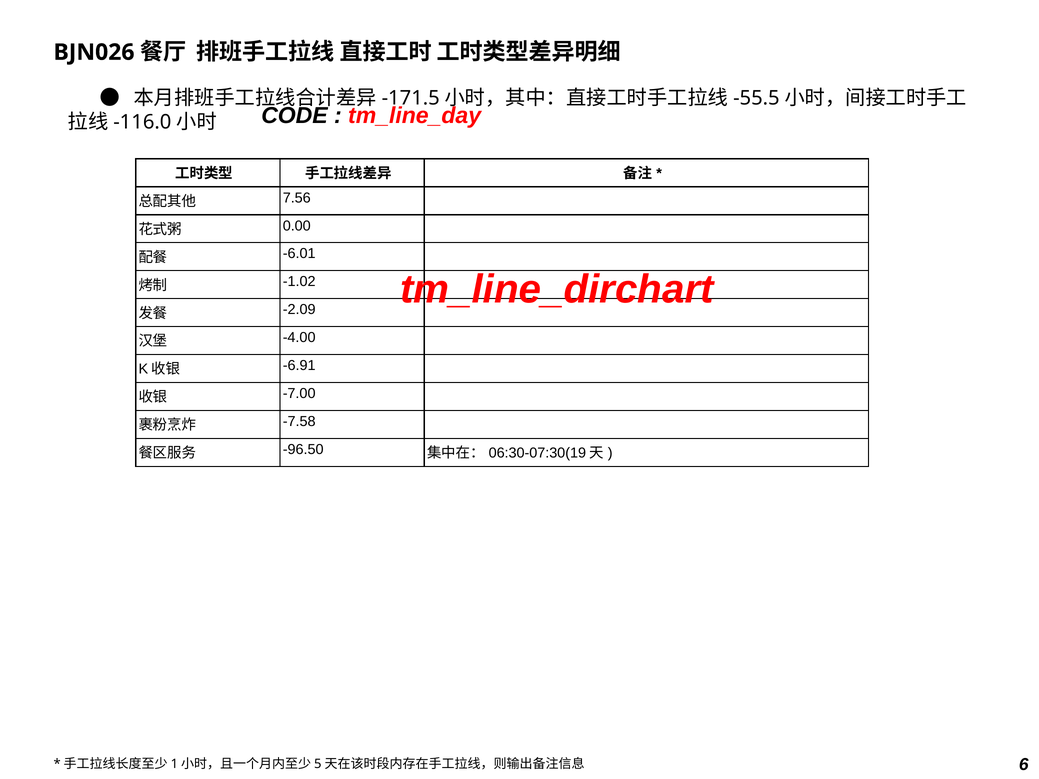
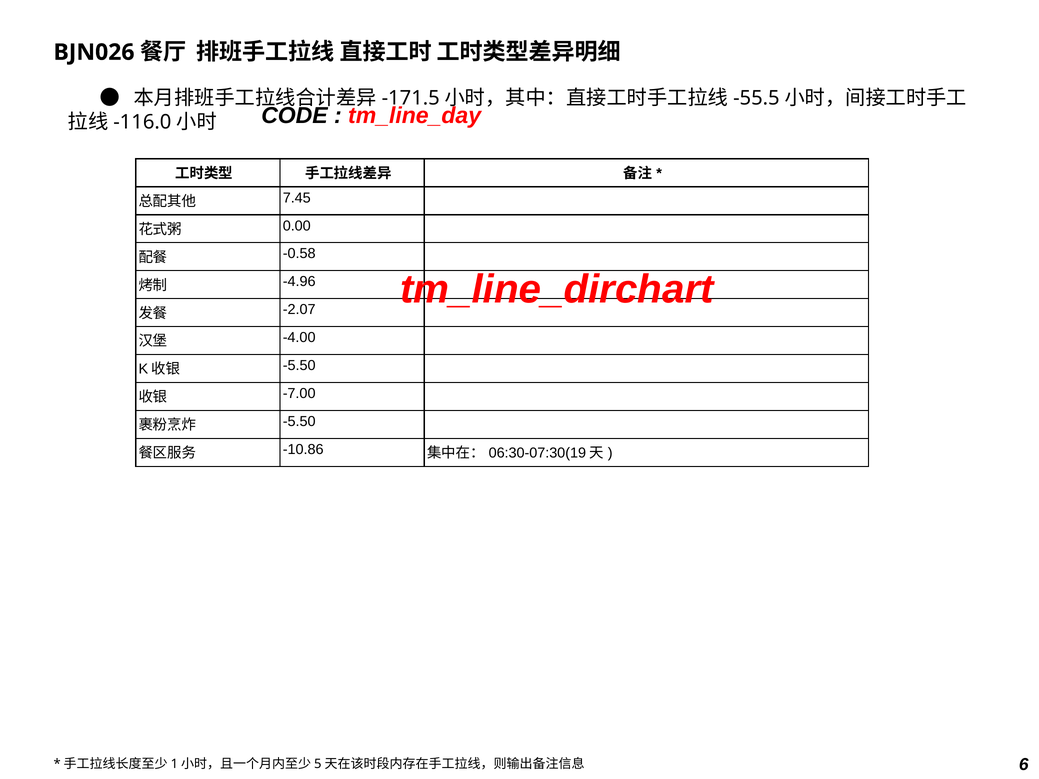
7.56: 7.56 -> 7.45
-6.01: -6.01 -> -0.58
-1.02: -1.02 -> -4.96
-2.09: -2.09 -> -2.07
-6.91 at (299, 366): -6.91 -> -5.50
-7.58 at (299, 422): -7.58 -> -5.50
-96.50: -96.50 -> -10.86
